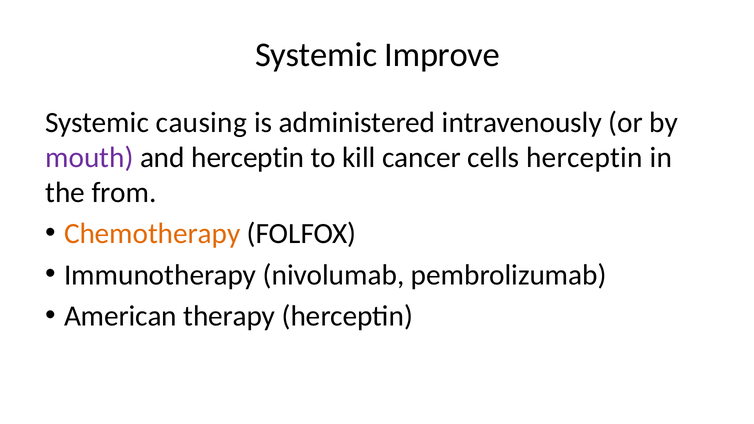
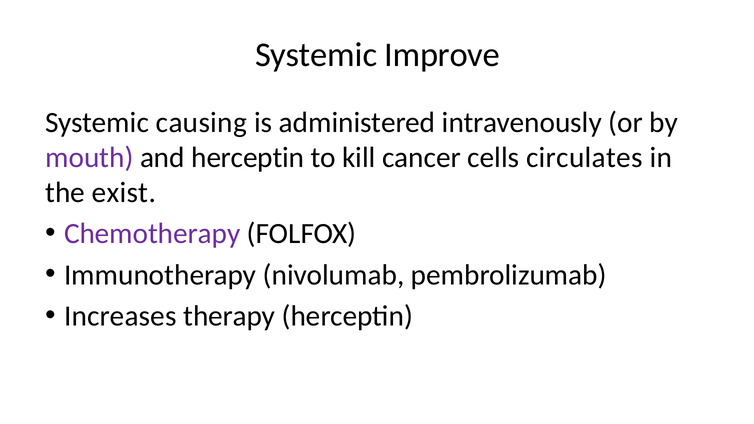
cells herceptin: herceptin -> circulates
from: from -> exist
Chemotherapy colour: orange -> purple
American: American -> Increases
